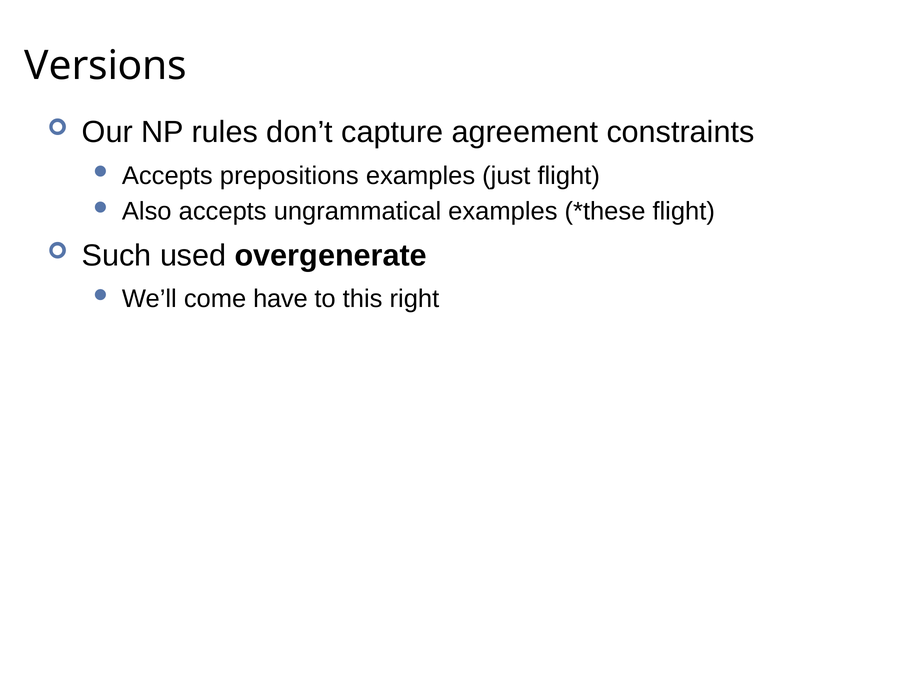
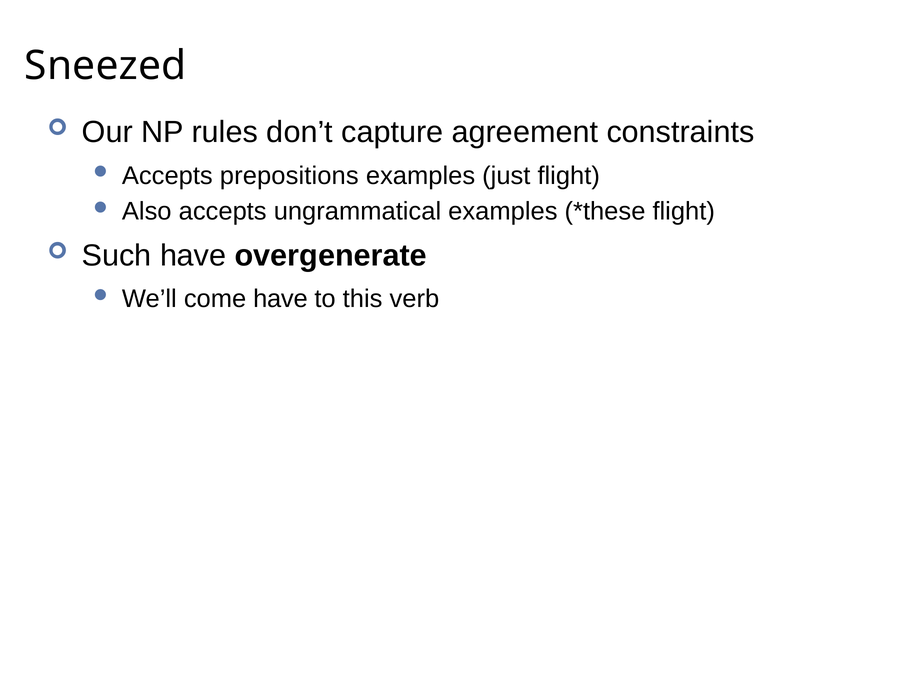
Versions: Versions -> Sneezed
Such used: used -> have
right: right -> verb
